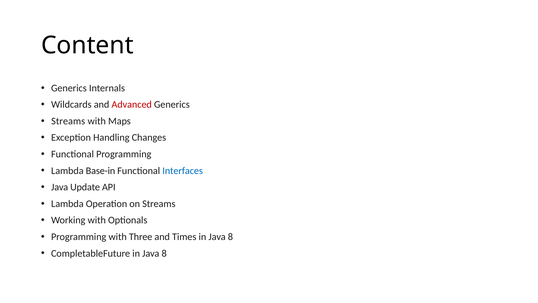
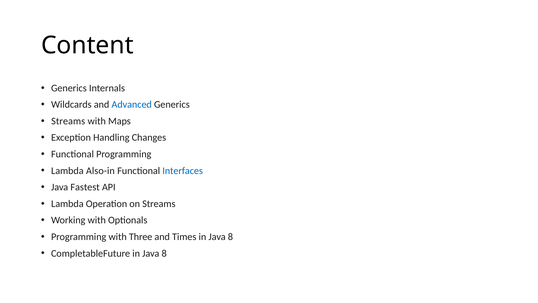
Advanced colour: red -> blue
Base-in: Base-in -> Also-in
Update: Update -> Fastest
